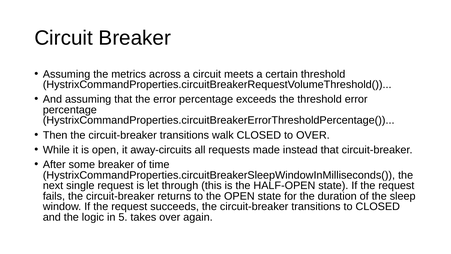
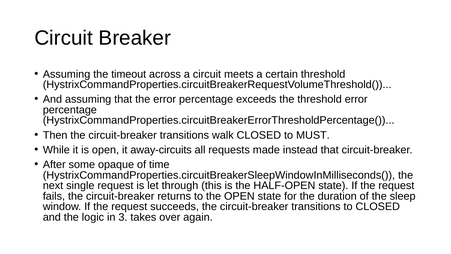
metrics: metrics -> timeout
to OVER: OVER -> MUST
some breaker: breaker -> opaque
5: 5 -> 3
